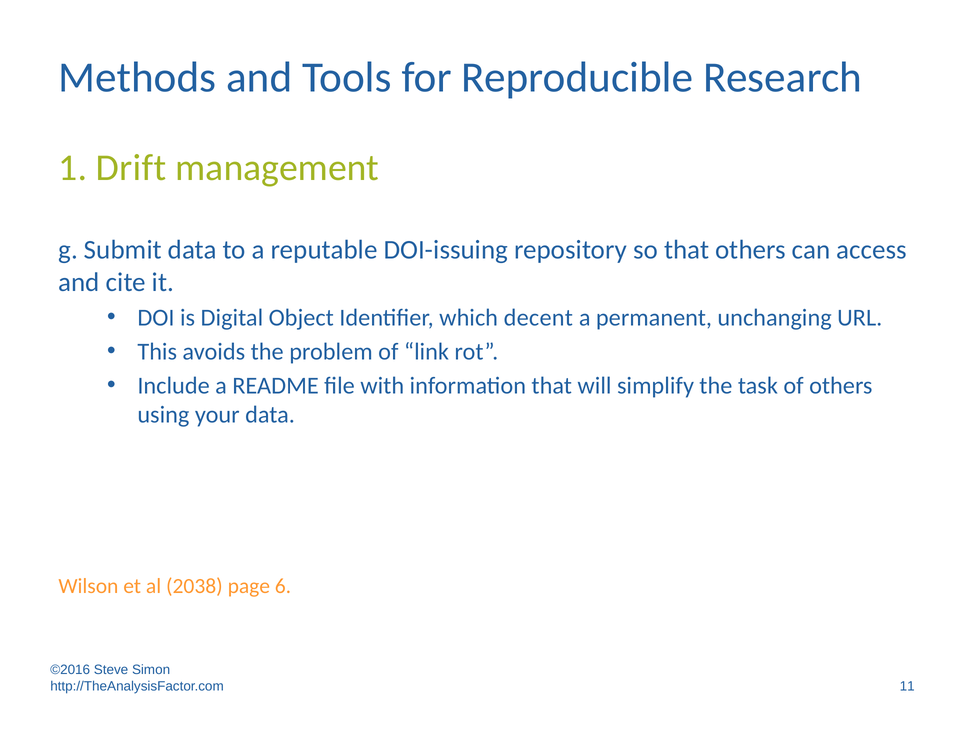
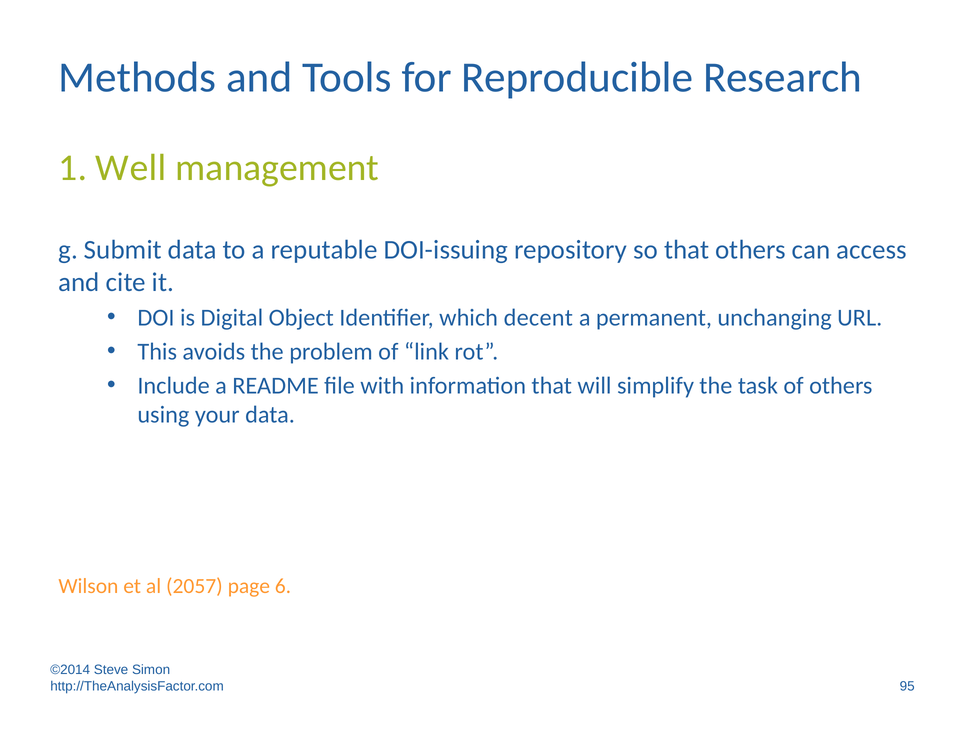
Drift: Drift -> Well
2038: 2038 -> 2057
©2016: ©2016 -> ©2014
11: 11 -> 95
